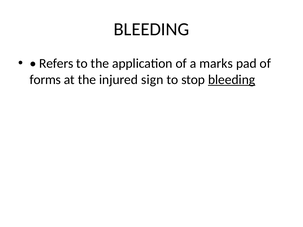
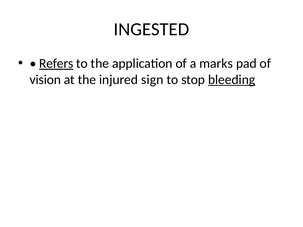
BLEEDING at (151, 29): BLEEDING -> INGESTED
Refers underline: none -> present
forms: forms -> vision
